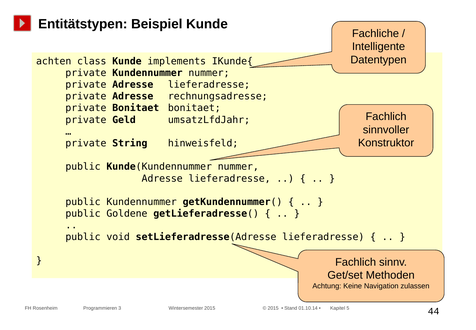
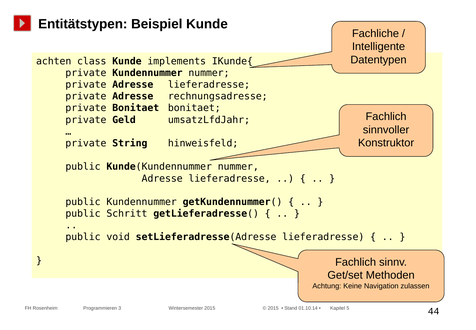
Goldene: Goldene -> Schritt
